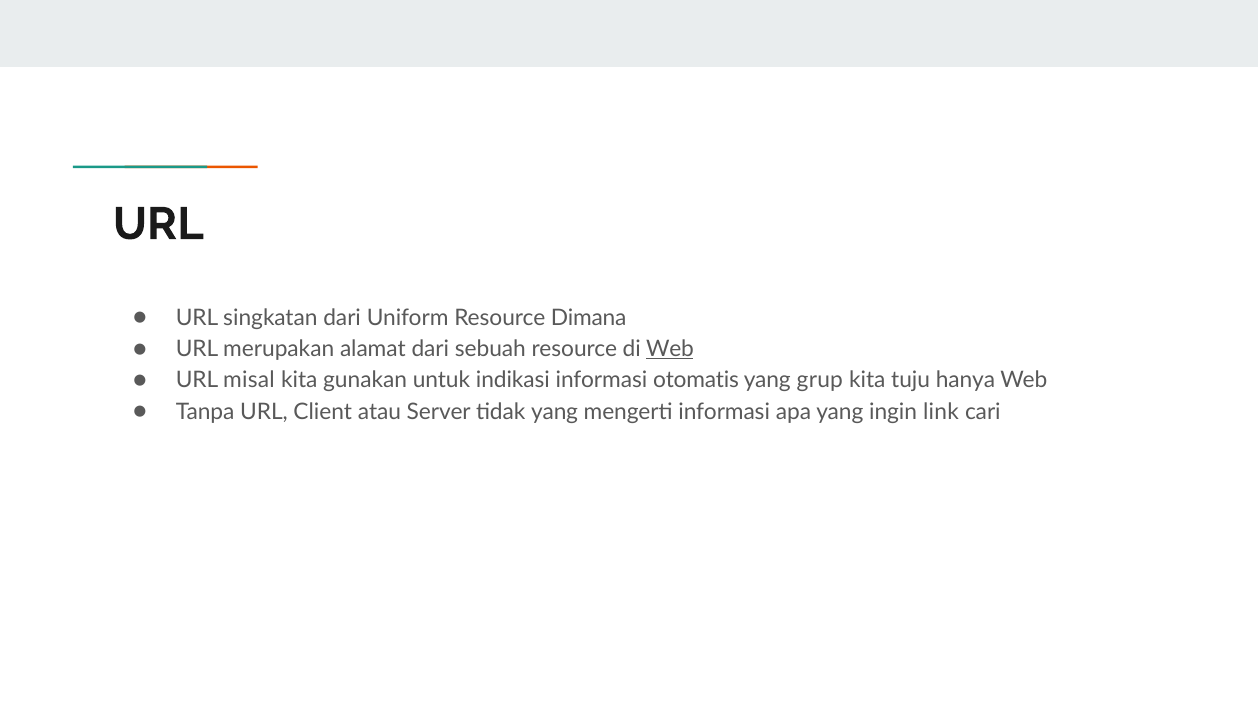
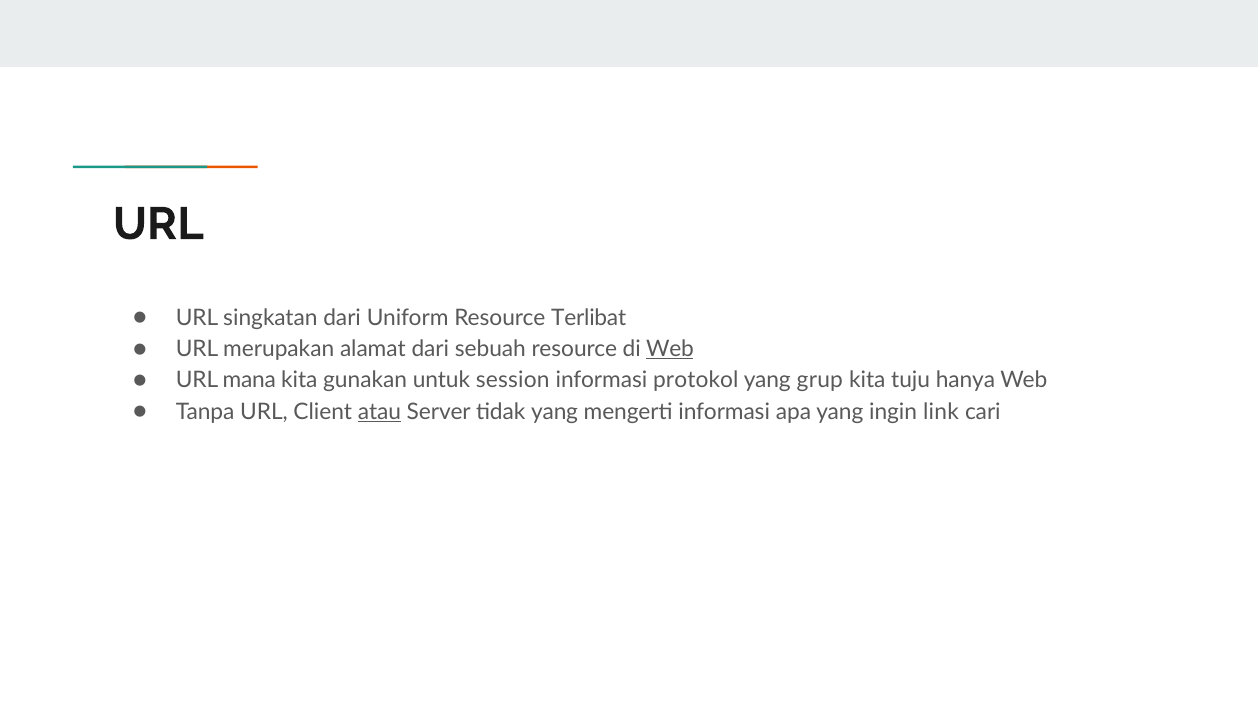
Dimana: Dimana -> Terlibat
misal: misal -> mana
indikasi: indikasi -> session
otomatis: otomatis -> protokol
atau underline: none -> present
